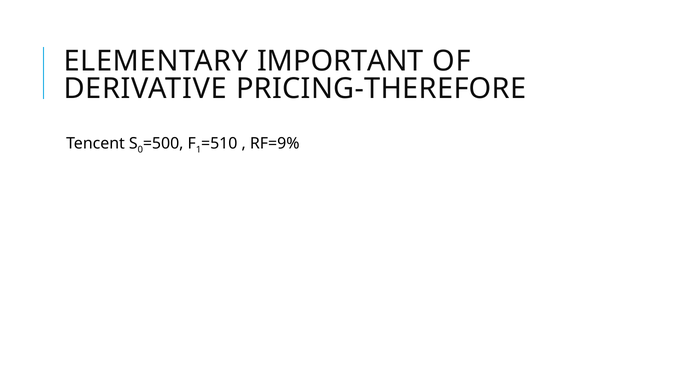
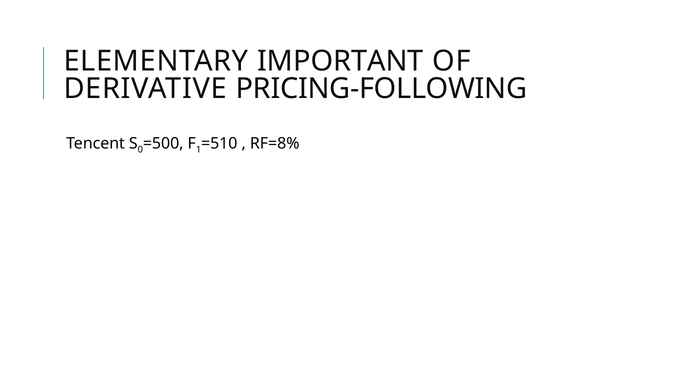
PRICING-THEREFORE: PRICING-THEREFORE -> PRICING-FOLLOWING
RF=9%: RF=9% -> RF=8%
